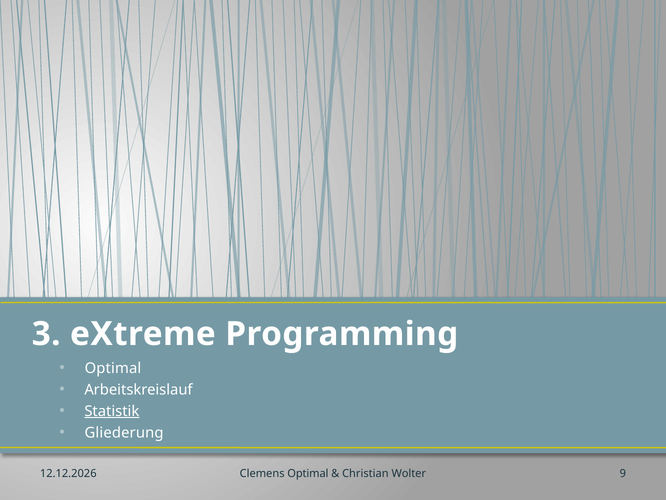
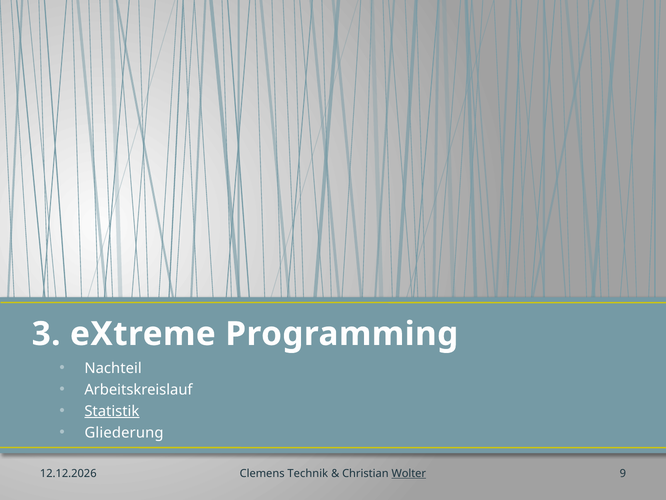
Optimal at (113, 368): Optimal -> Nachteil
Clemens Optimal: Optimal -> Technik
Wolter underline: none -> present
